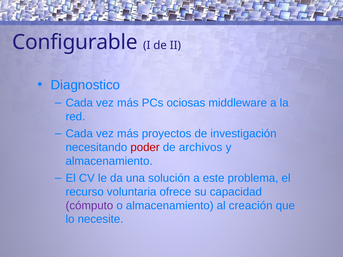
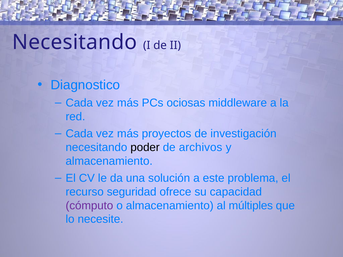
Configurable at (75, 42): Configurable -> Necesitando
poder colour: red -> black
voluntaria: voluntaria -> seguridad
creación: creación -> múltiples
